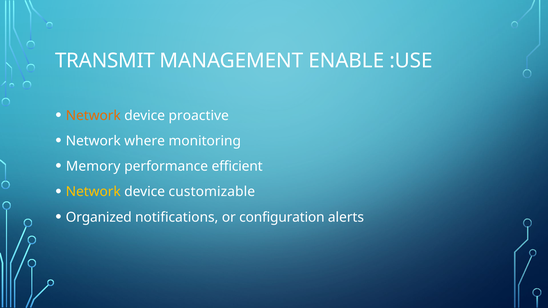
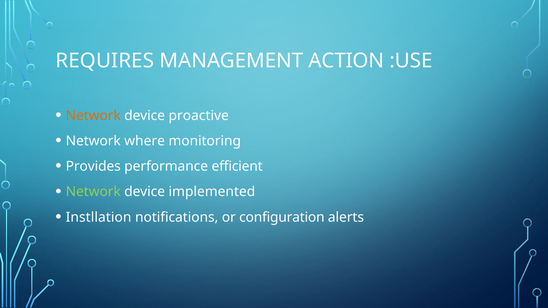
TRANSMIT: TRANSMIT -> REQUIRES
ENABLE: ENABLE -> ACTION
Memory: Memory -> Provides
Network at (93, 192) colour: yellow -> light green
customizable: customizable -> implemented
Organized: Organized -> Instllation
